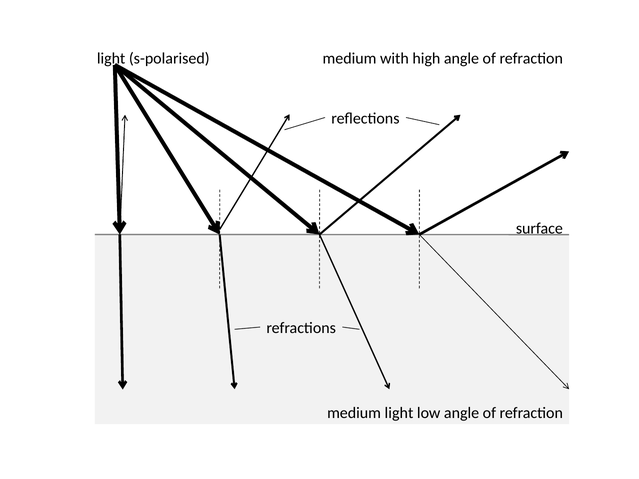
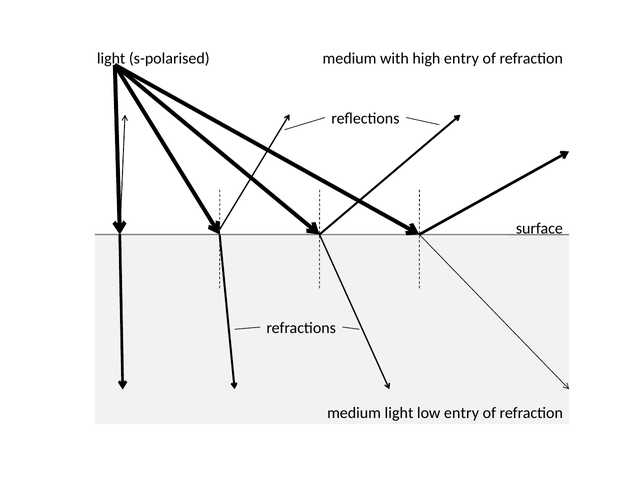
high angle: angle -> entry
low angle: angle -> entry
